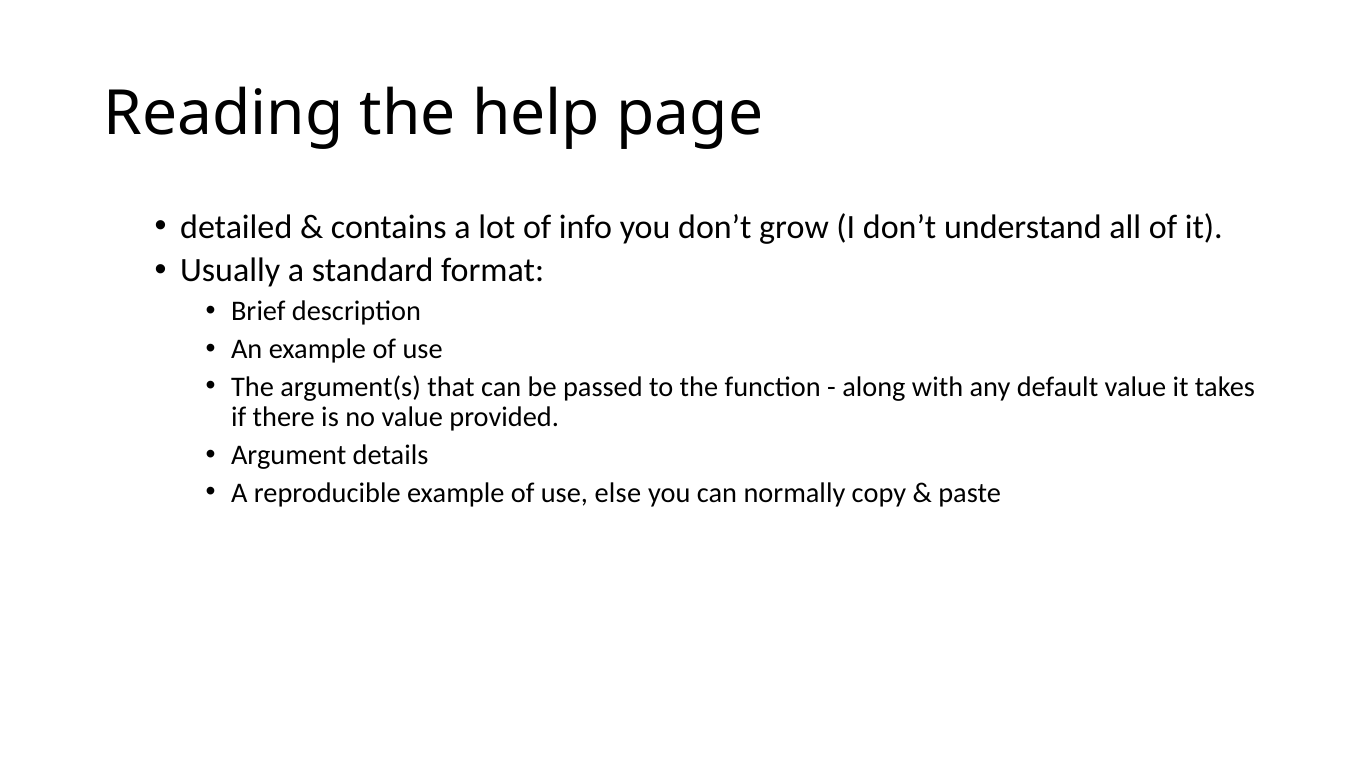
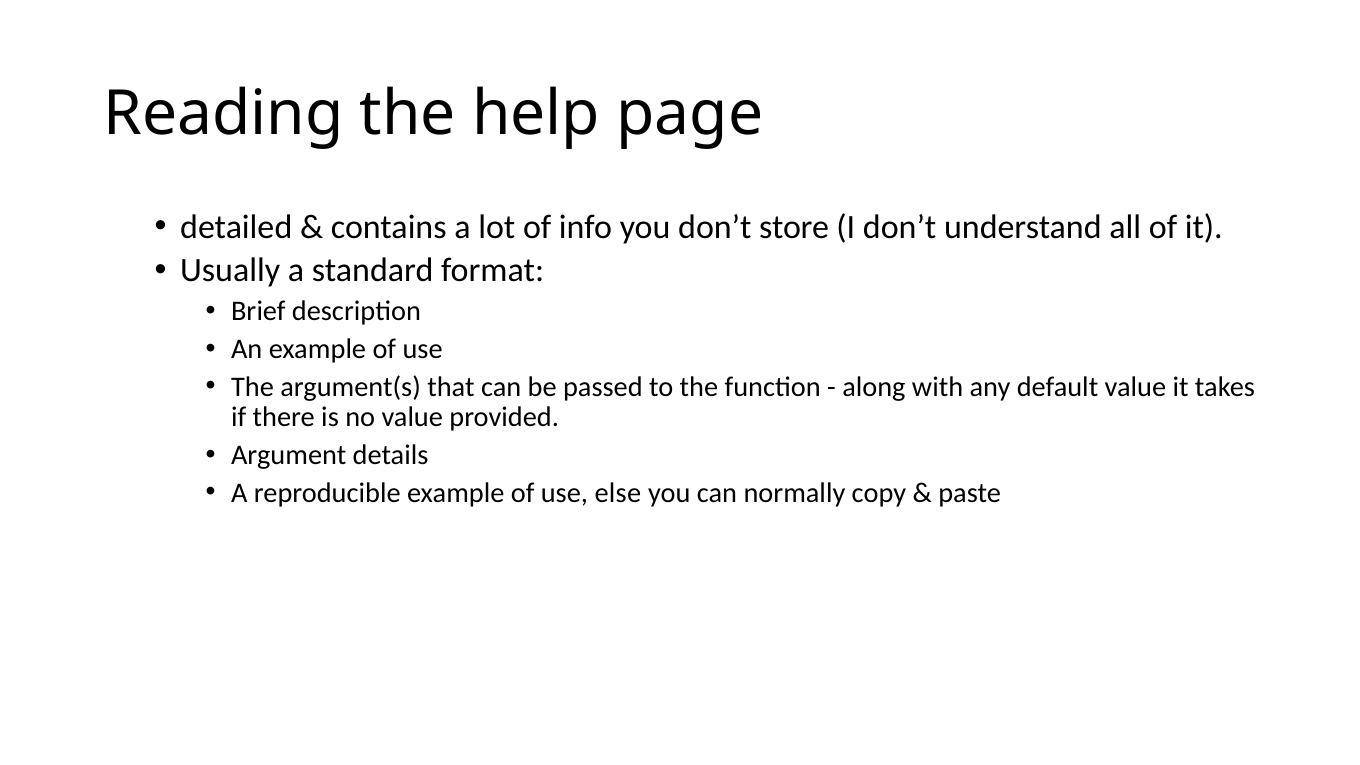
grow: grow -> store
